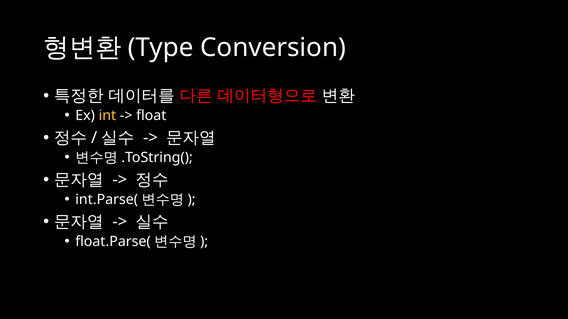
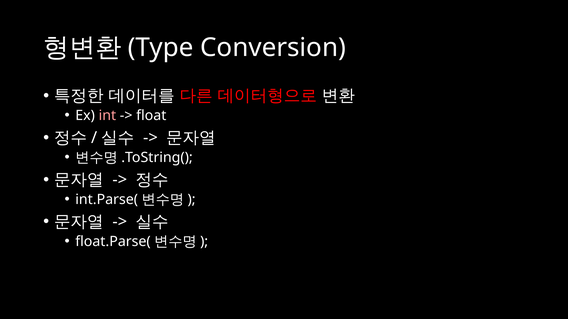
int colour: yellow -> pink
